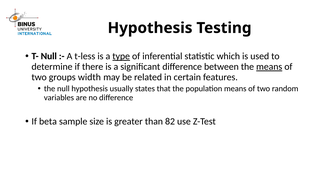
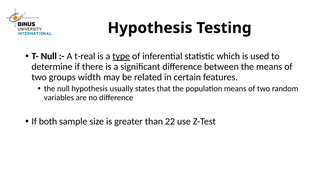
t-less: t-less -> t-real
means at (269, 67) underline: present -> none
beta: beta -> both
82: 82 -> 22
